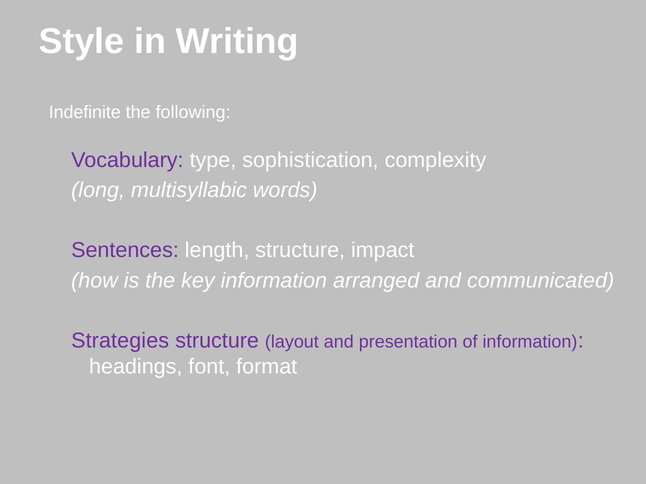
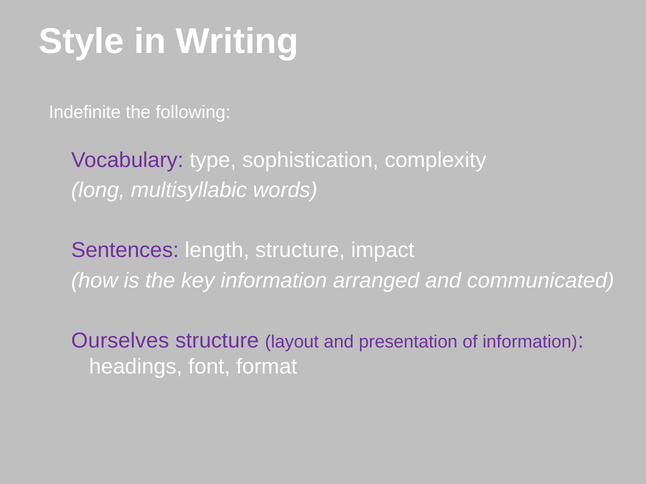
Strategies: Strategies -> Ourselves
